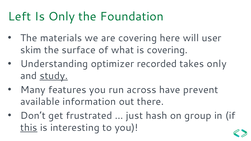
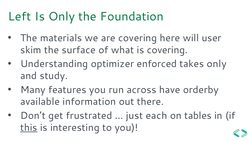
recorded: recorded -> enforced
study underline: present -> none
prevent: prevent -> orderby
hash: hash -> each
group: group -> tables
